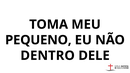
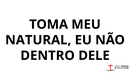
PEQUENO: PEQUENO -> NATURAL
